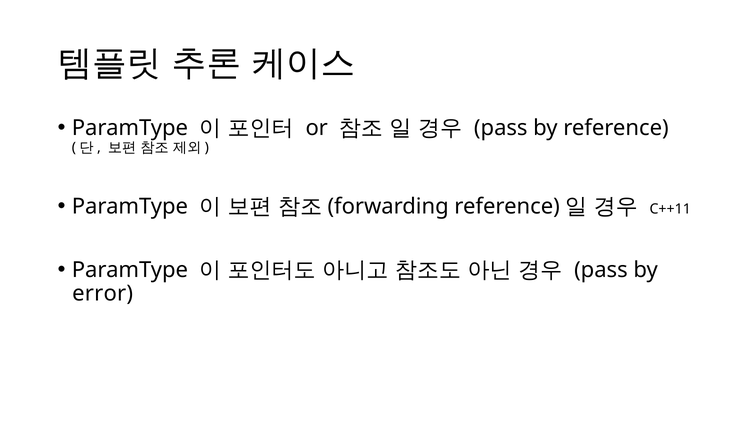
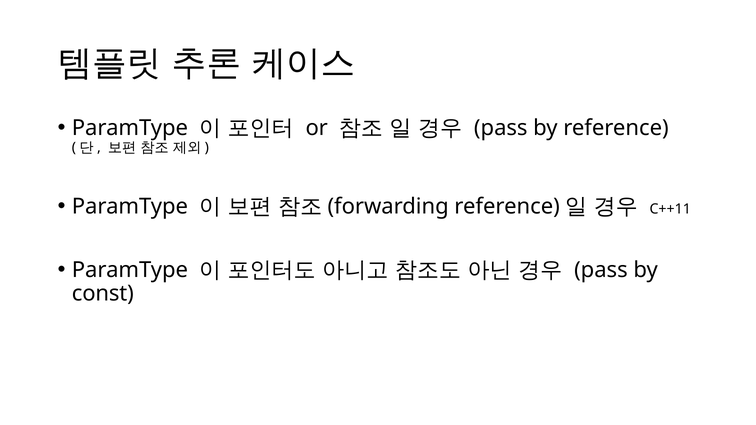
error: error -> const
